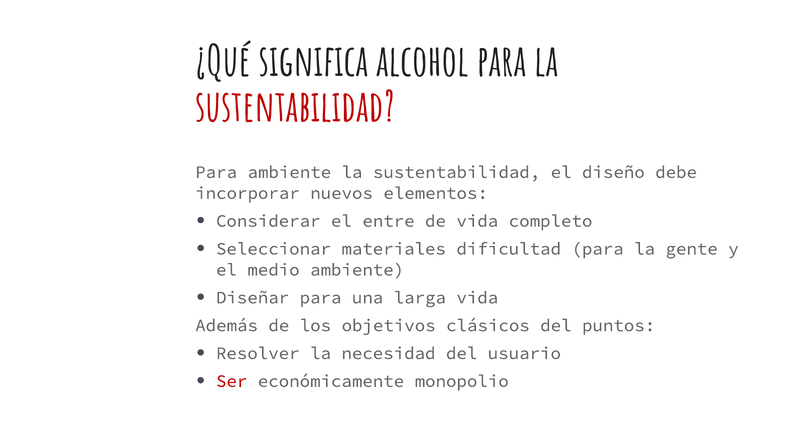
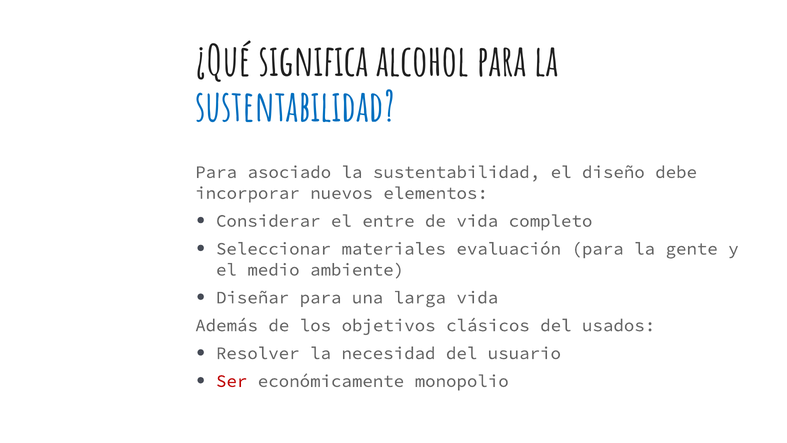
sustentabilidad at (295, 108) colour: red -> blue
Para ambiente: ambiente -> asociado
dificultad: dificultad -> evaluación
puntos: puntos -> usados
